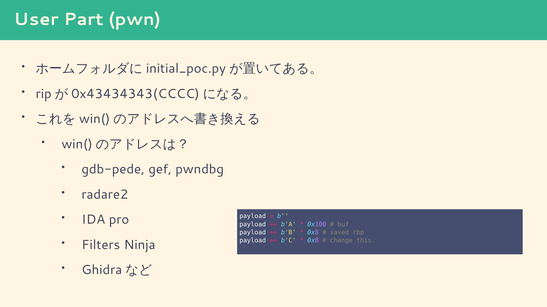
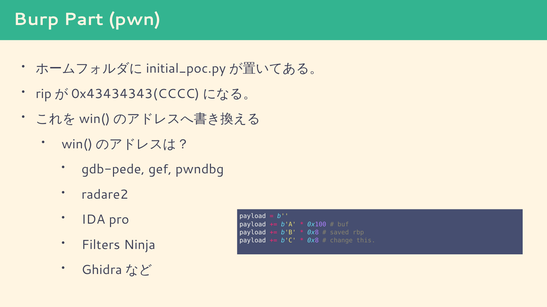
User: User -> Burp
